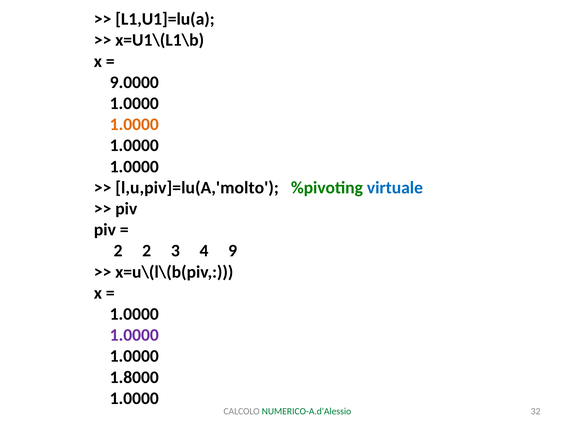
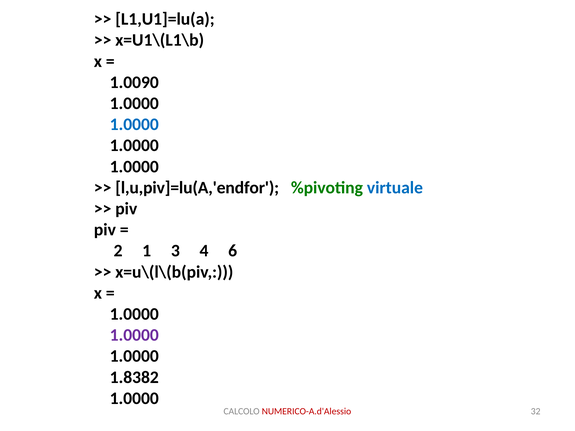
9.0000: 9.0000 -> 1.0090
1.0000 at (134, 125) colour: orange -> blue
l,u,piv]=lu(A,'molto: l,u,piv]=lu(A,'molto -> l,u,piv]=lu(A,'endfor
2 2: 2 -> 1
9: 9 -> 6
1.8000: 1.8000 -> 1.8382
NUMERICO-A.d'Alessio colour: green -> red
